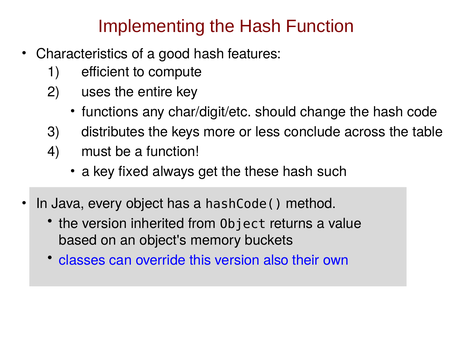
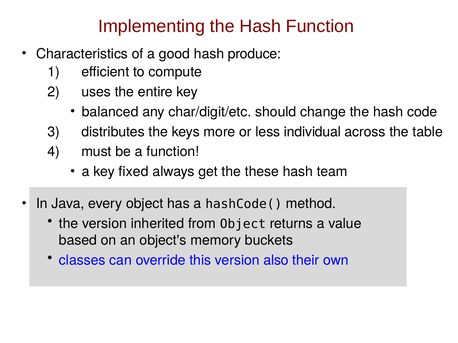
features: features -> produce
functions: functions -> balanced
conclude: conclude -> individual
such: such -> team
